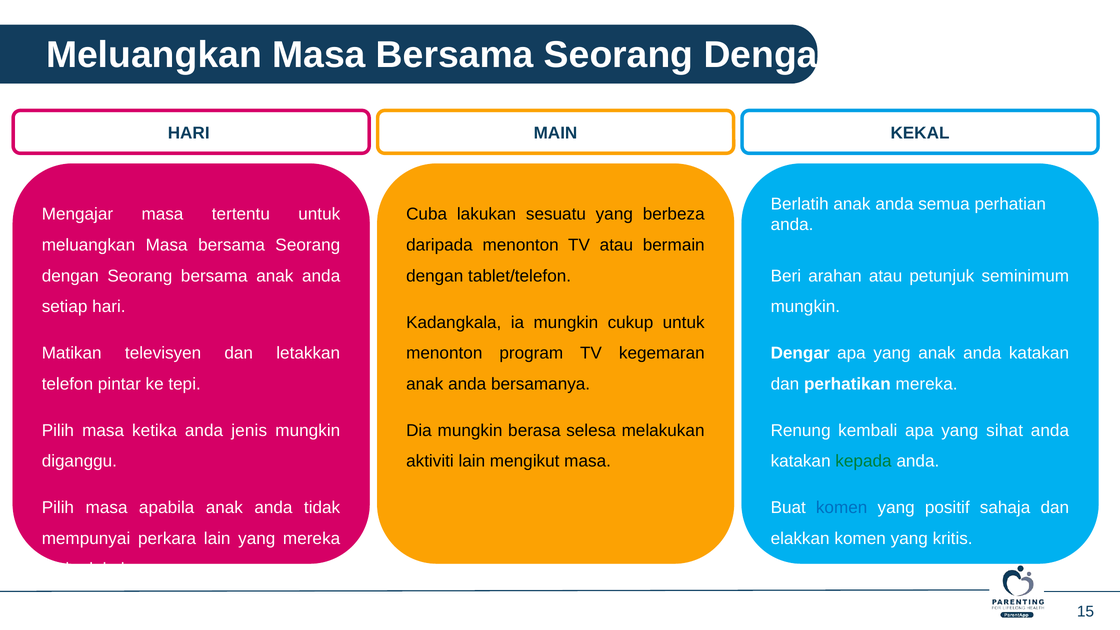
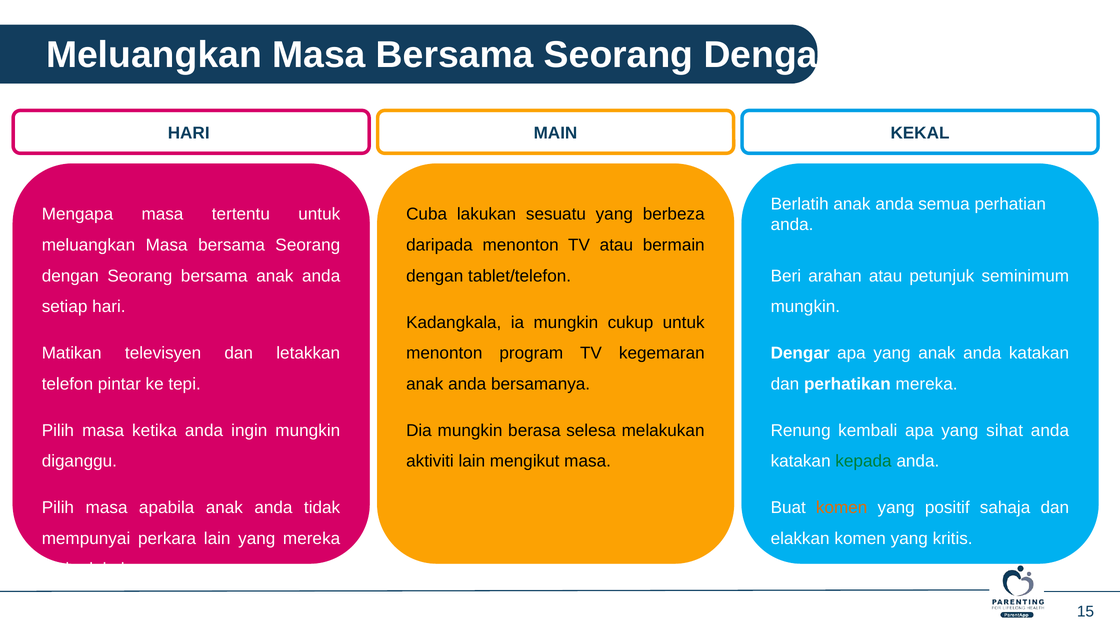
Mengajar: Mengajar -> Mengapa
jenis: jenis -> ingin
komen at (842, 508) colour: blue -> orange
